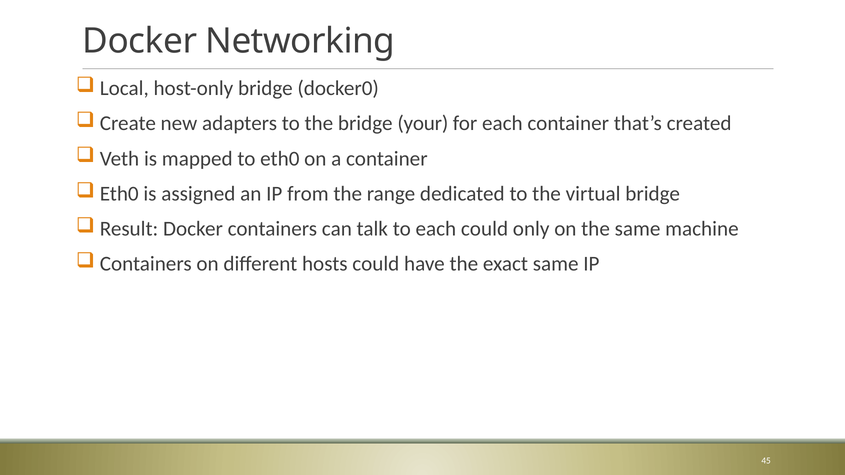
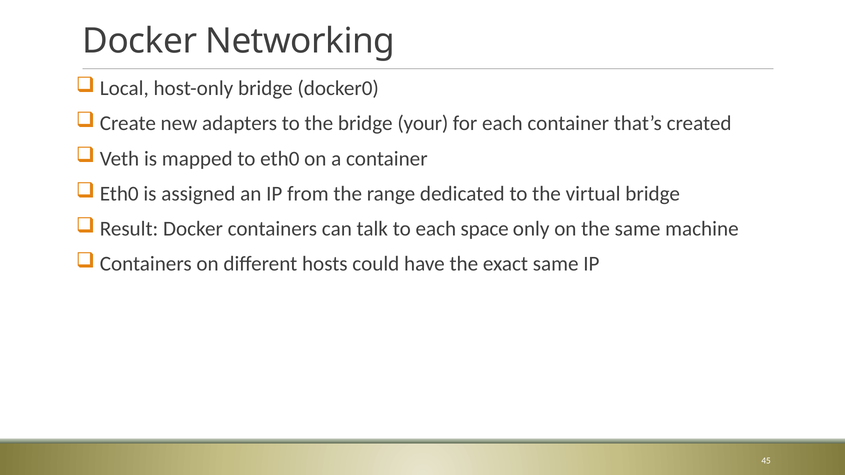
each could: could -> space
